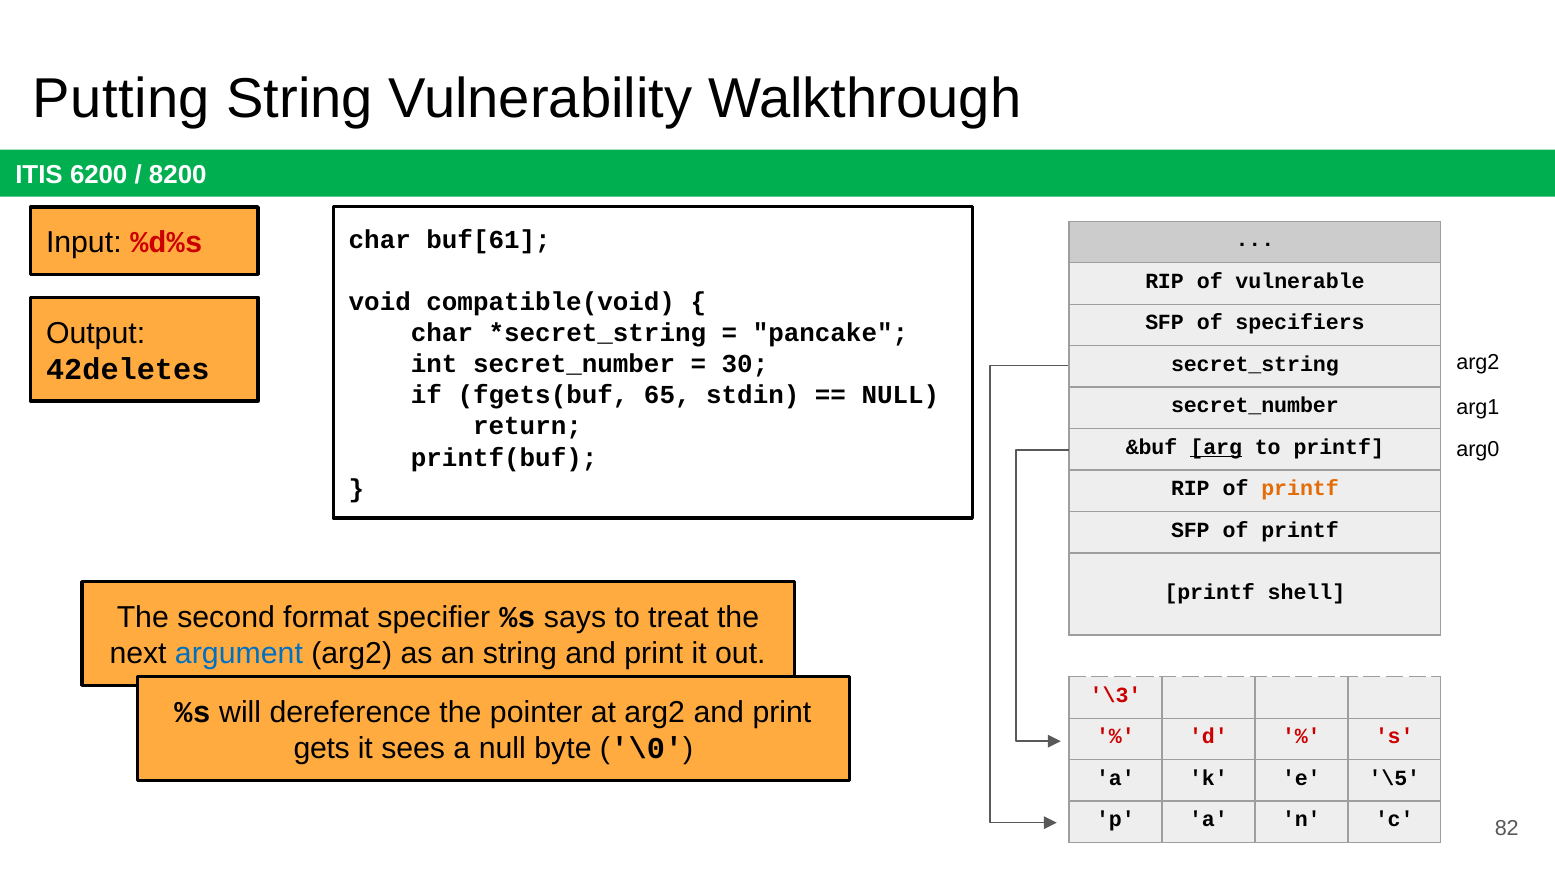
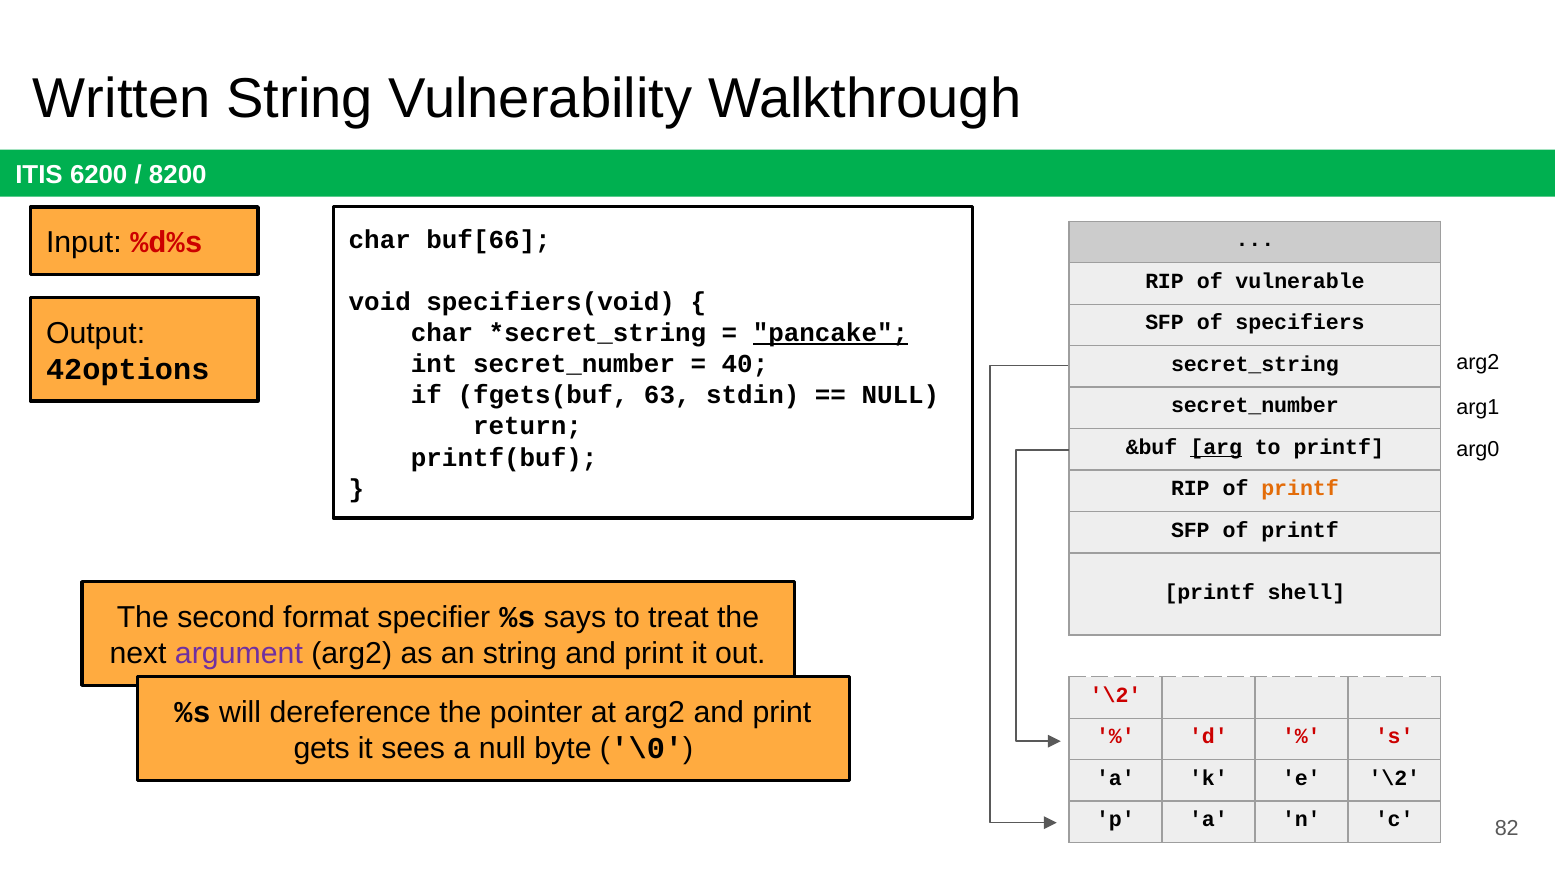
Putting: Putting -> Written
buf[61: buf[61 -> buf[66
compatible(void: compatible(void -> specifiers(void
pancake underline: none -> present
30: 30 -> 40
42deletes: 42deletes -> 42options
65: 65 -> 63
argument colour: blue -> purple
\3 at (1116, 695): \3 -> \2
e \5: \5 -> \2
